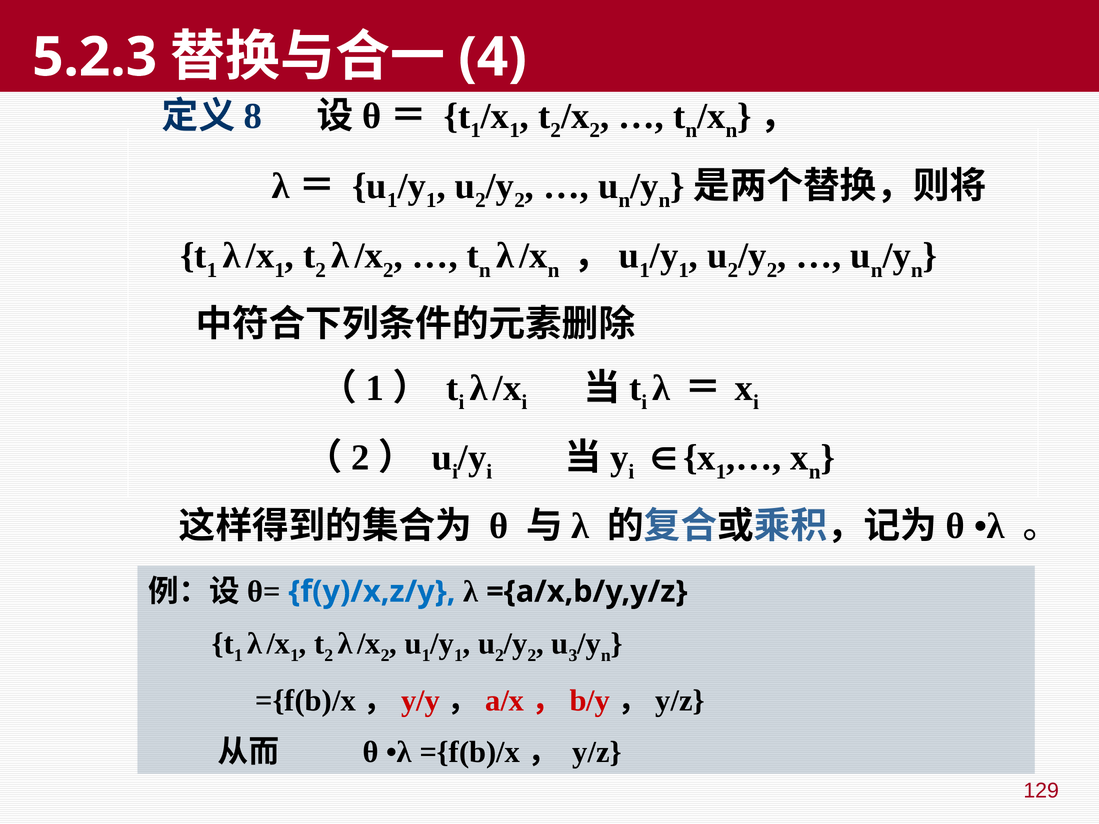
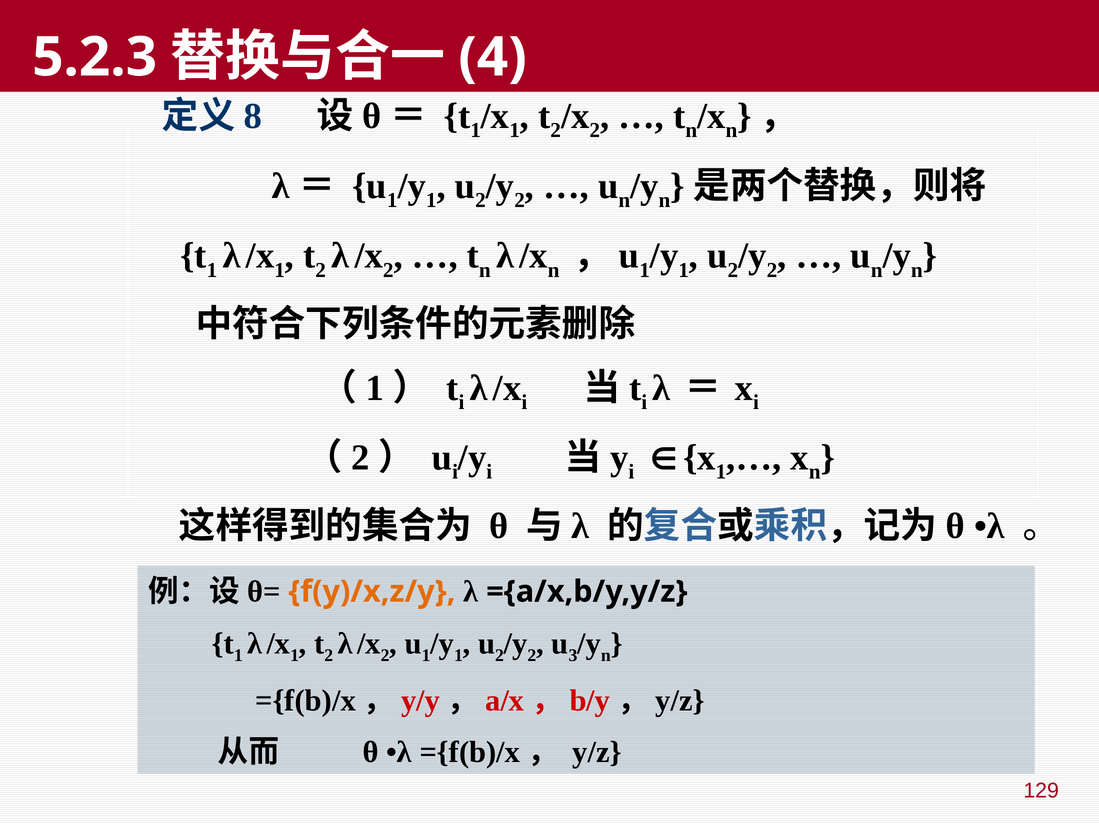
f(y)/x,z/y colour: blue -> orange
